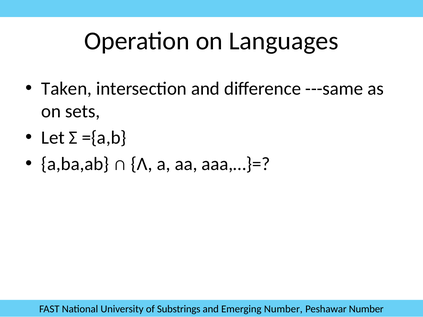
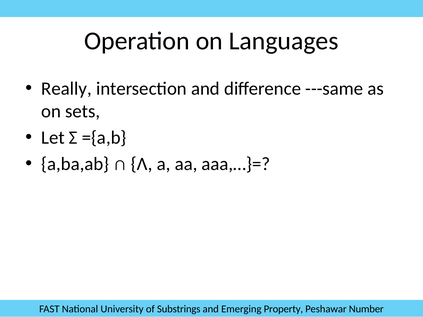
Taken: Taken -> Really
Emerging Number: Number -> Property
